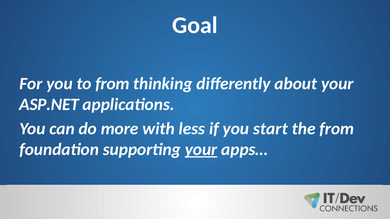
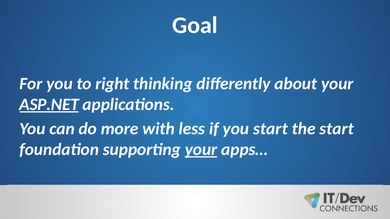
to from: from -> right
ASP.NET underline: none -> present
the from: from -> start
